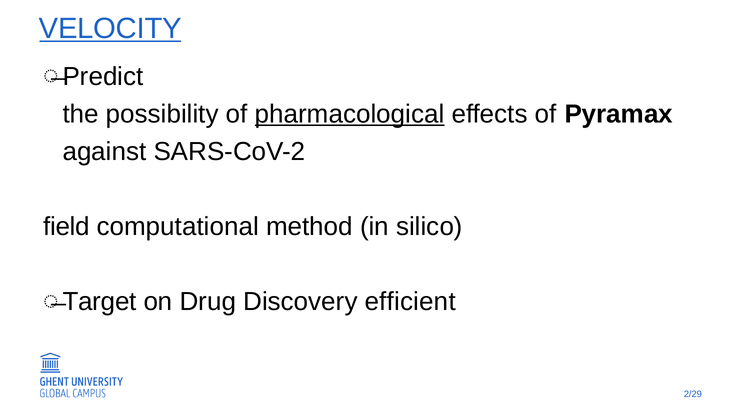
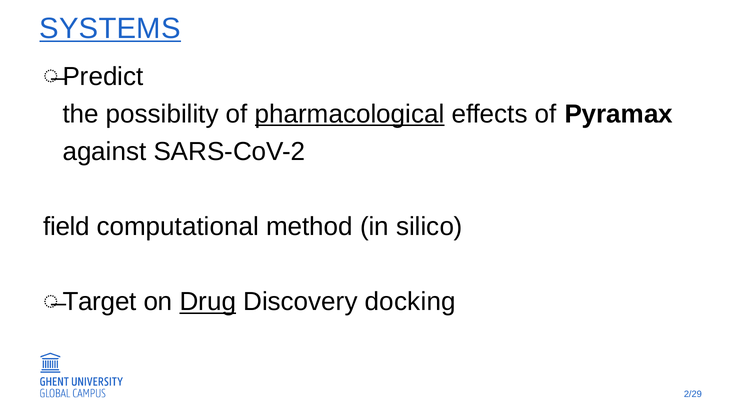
VELOCITY: VELOCITY -> SYSTEMS
Drug underline: none -> present
efficient: efficient -> docking
